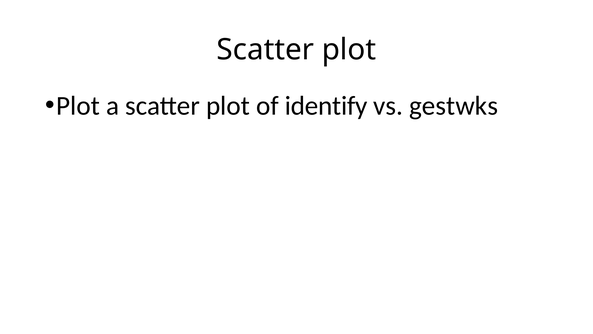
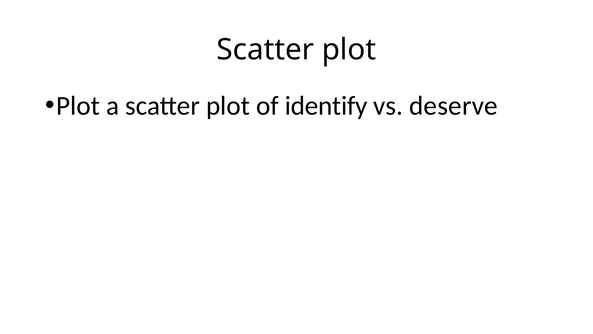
gestwks: gestwks -> deserve
